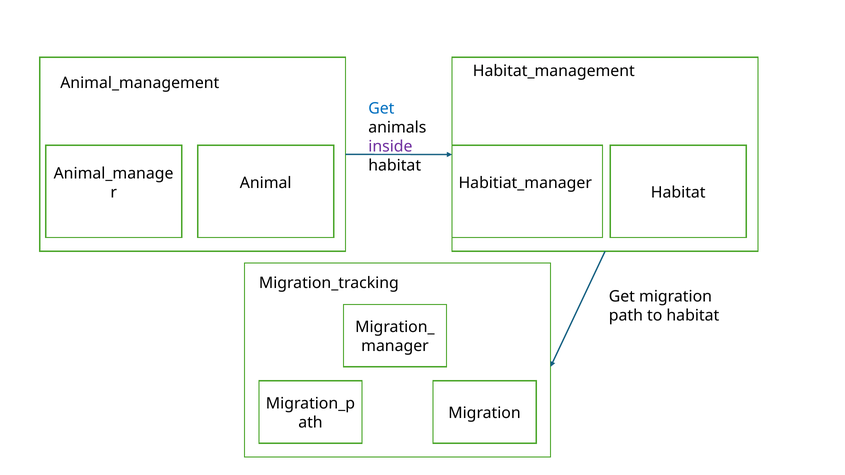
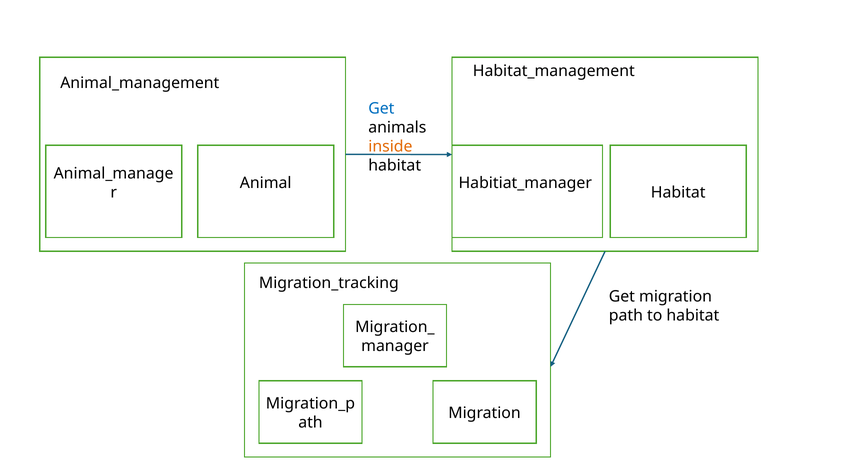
inside colour: purple -> orange
